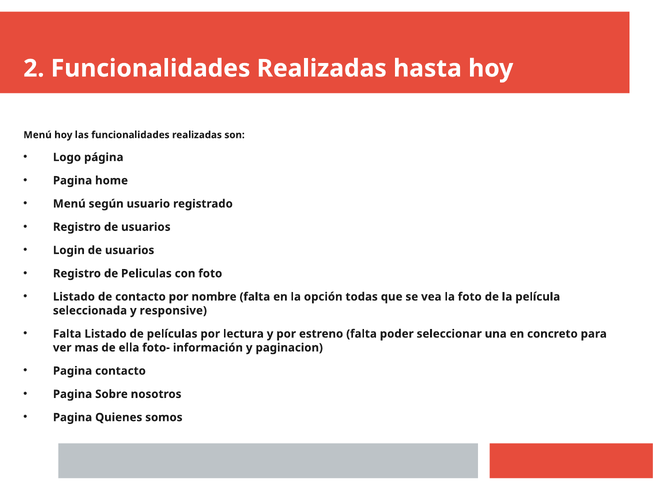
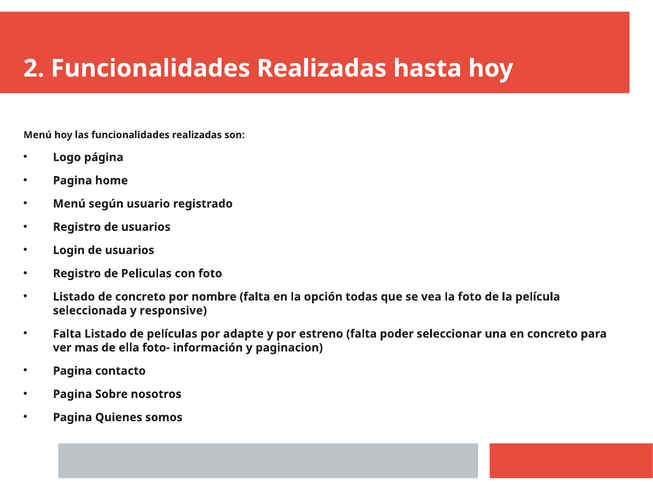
de contacto: contacto -> concreto
lectura: lectura -> adapte
